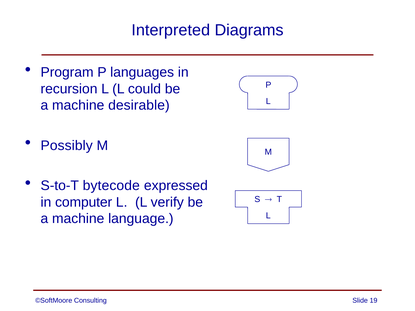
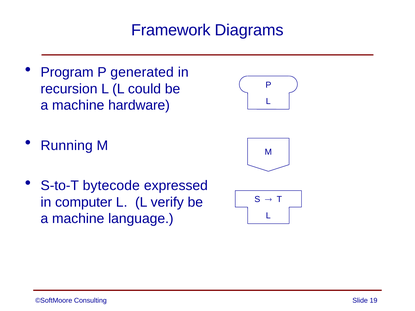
Interpreted: Interpreted -> Framework
languages: languages -> generated
desirable: desirable -> hardware
Possibly: Possibly -> Running
